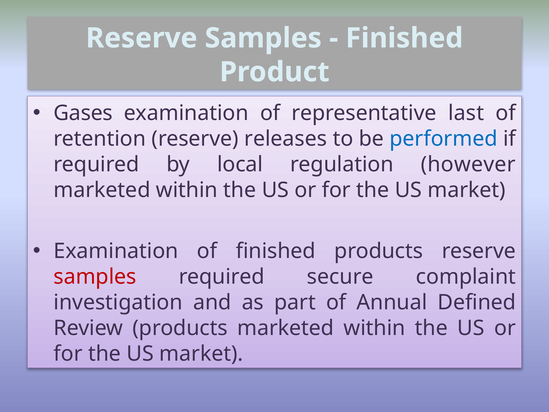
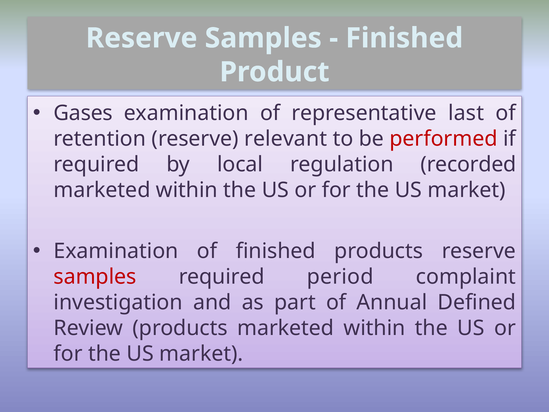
releases: releases -> relevant
performed colour: blue -> red
however: however -> recorded
secure: secure -> period
